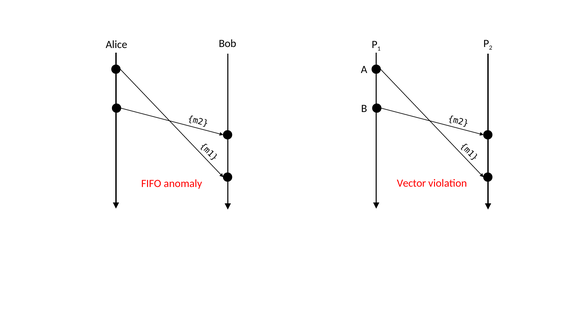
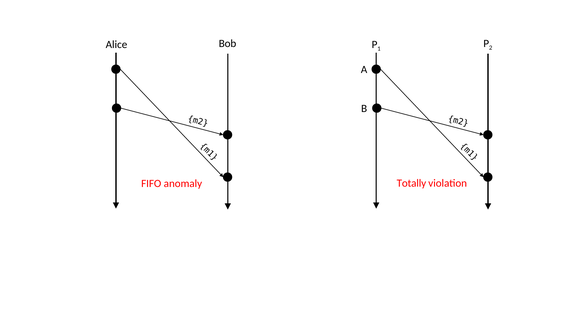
Vector: Vector -> Totally
